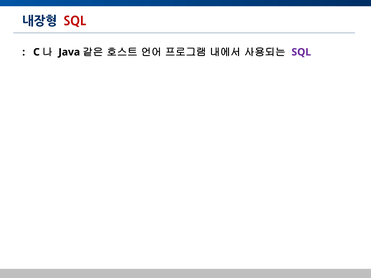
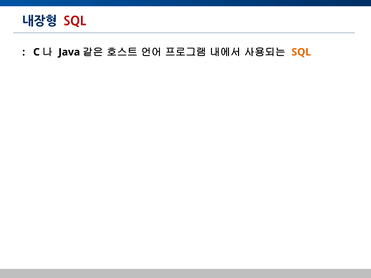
SQL at (301, 52) colour: purple -> orange
